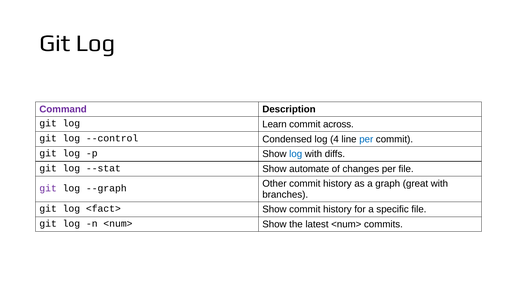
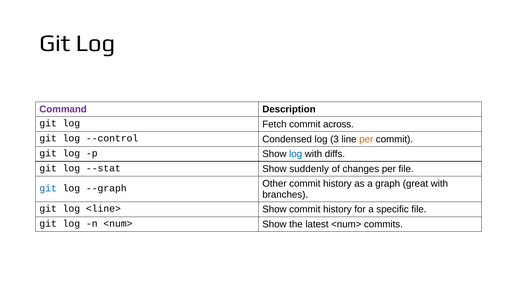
Learn: Learn -> Fetch
4: 4 -> 3
per at (366, 139) colour: blue -> orange
automate: automate -> suddenly
git at (48, 188) colour: purple -> blue
<fact>: <fact> -> <line>
